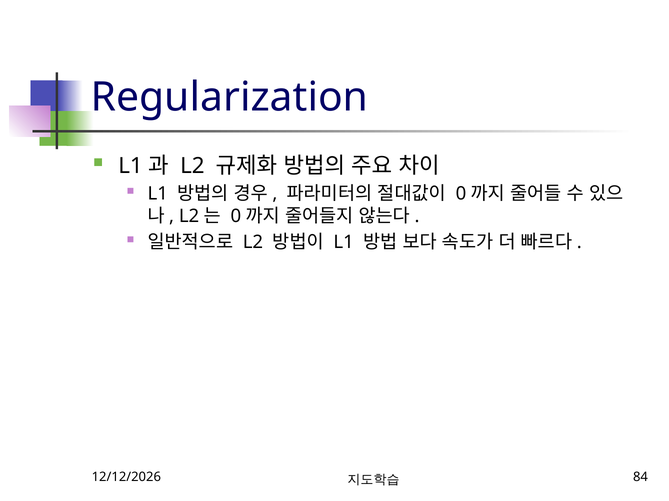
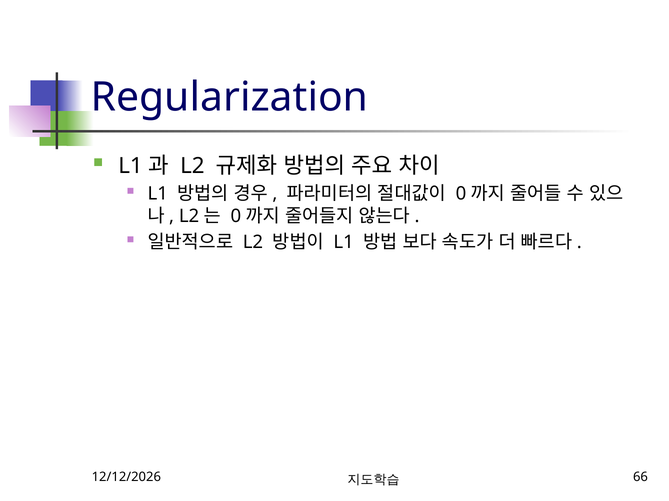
84: 84 -> 66
